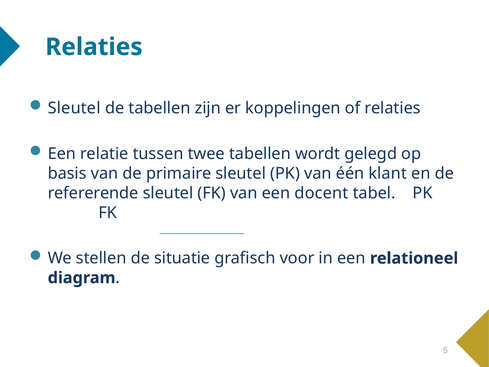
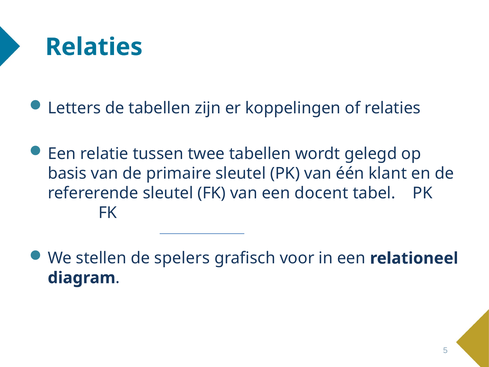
Sleutel at (74, 108): Sleutel -> Letters
situatie: situatie -> spelers
